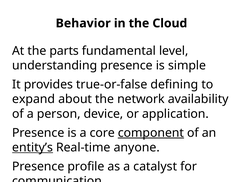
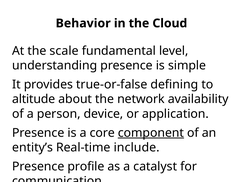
parts: parts -> scale
expand: expand -> altitude
entity’s underline: present -> none
anyone: anyone -> include
